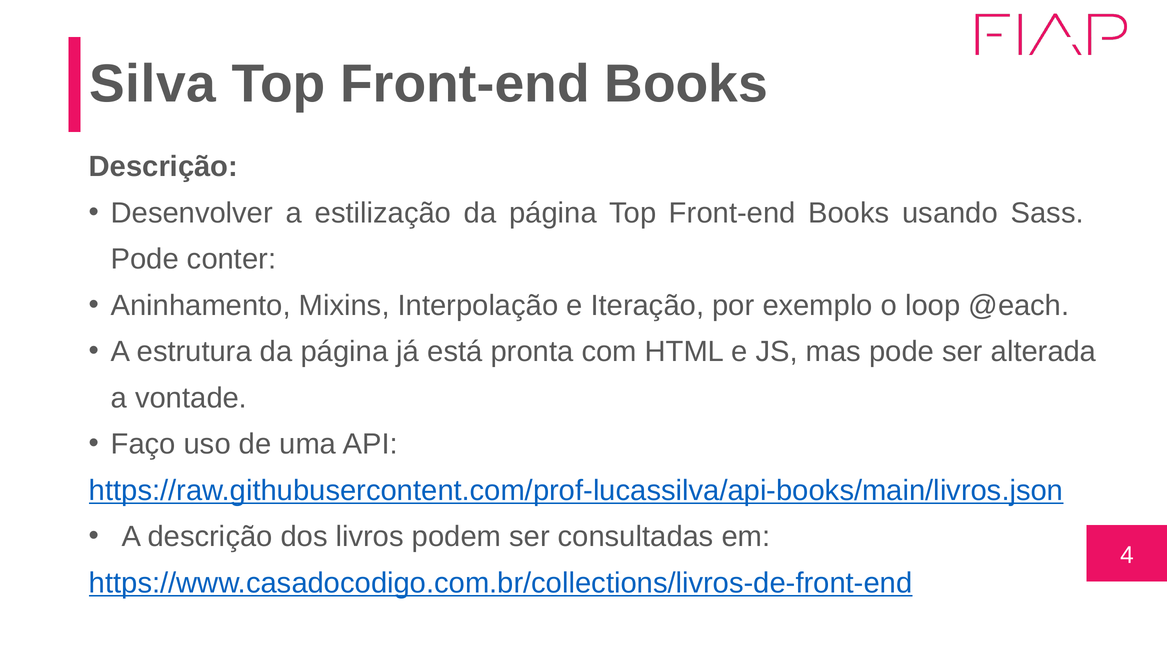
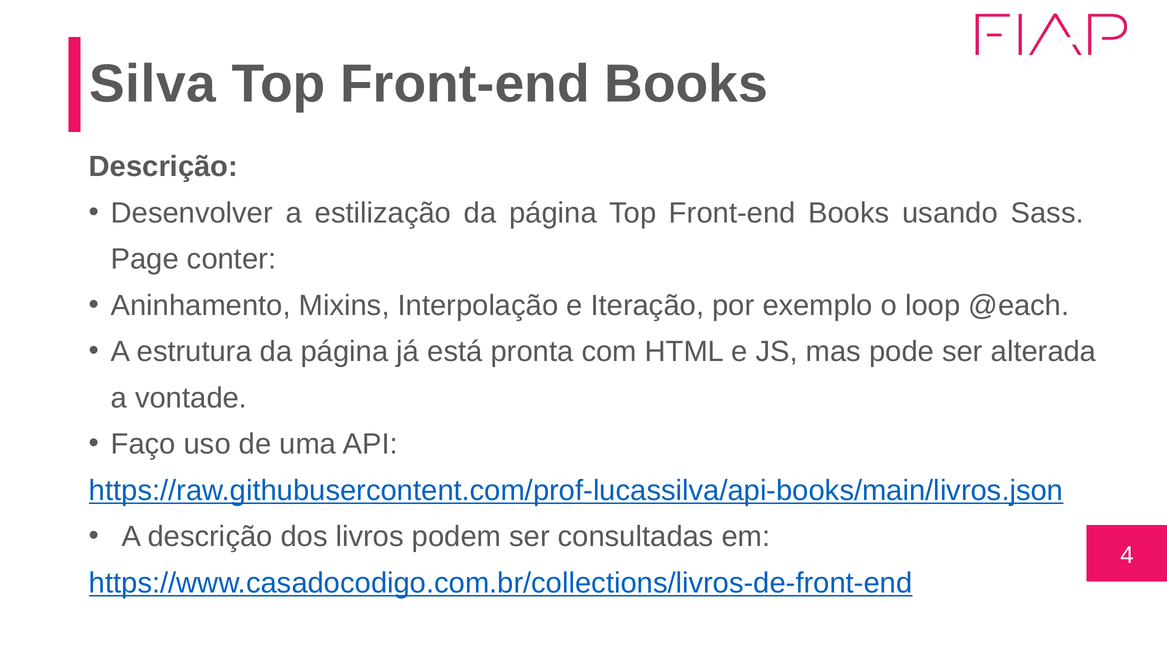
Pode at (145, 259): Pode -> Page
